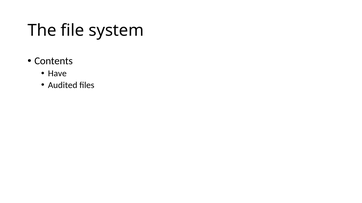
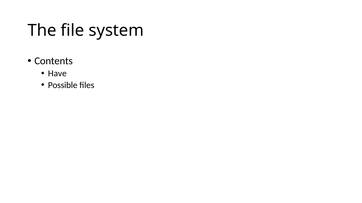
Audited: Audited -> Possible
